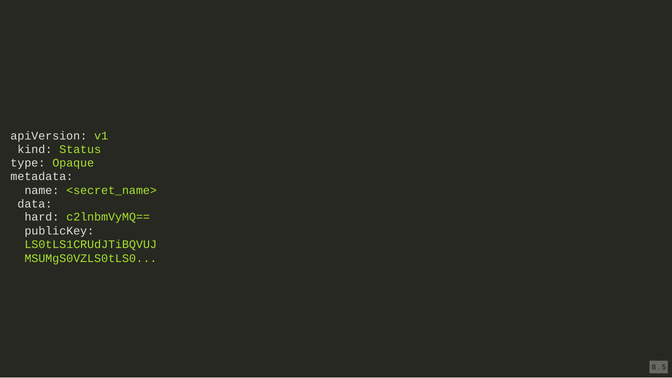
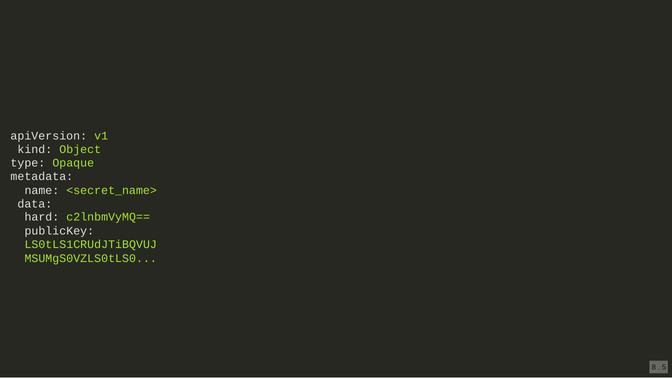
Status: Status -> Object
